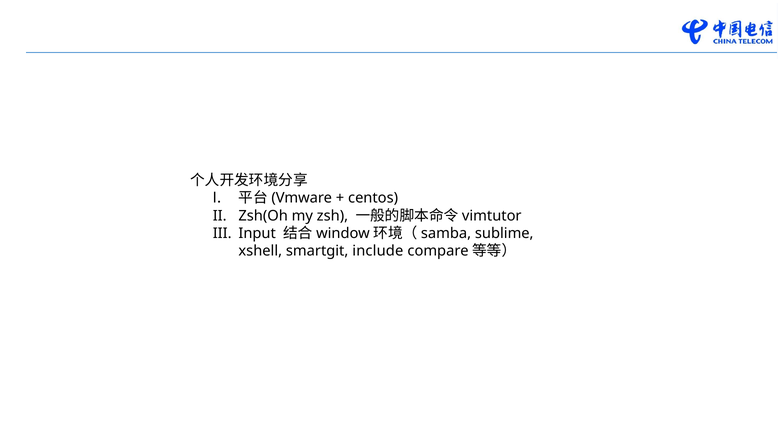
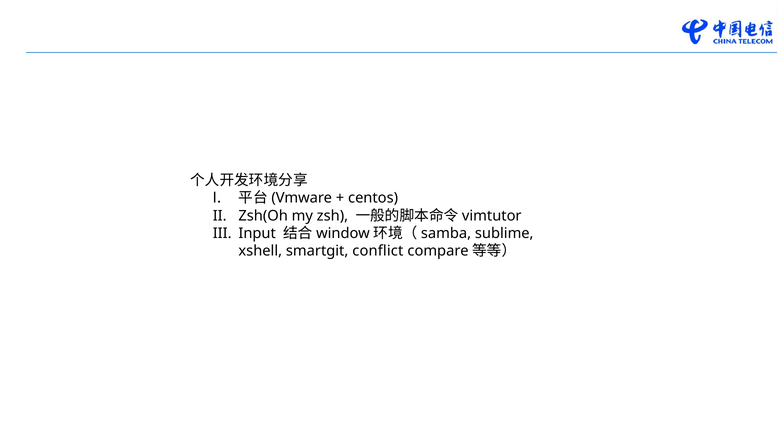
include: include -> conflict
